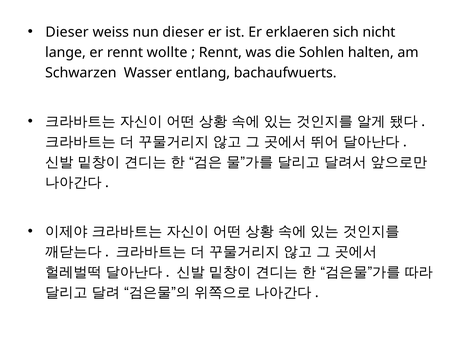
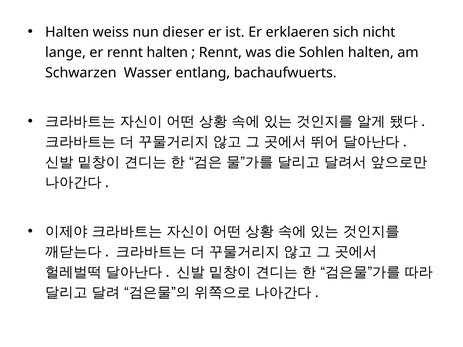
Dieser at (67, 32): Dieser -> Halten
rennt wollte: wollte -> halten
